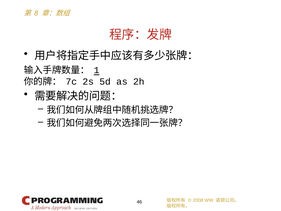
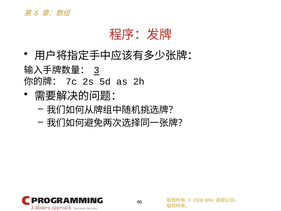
1: 1 -> 3
